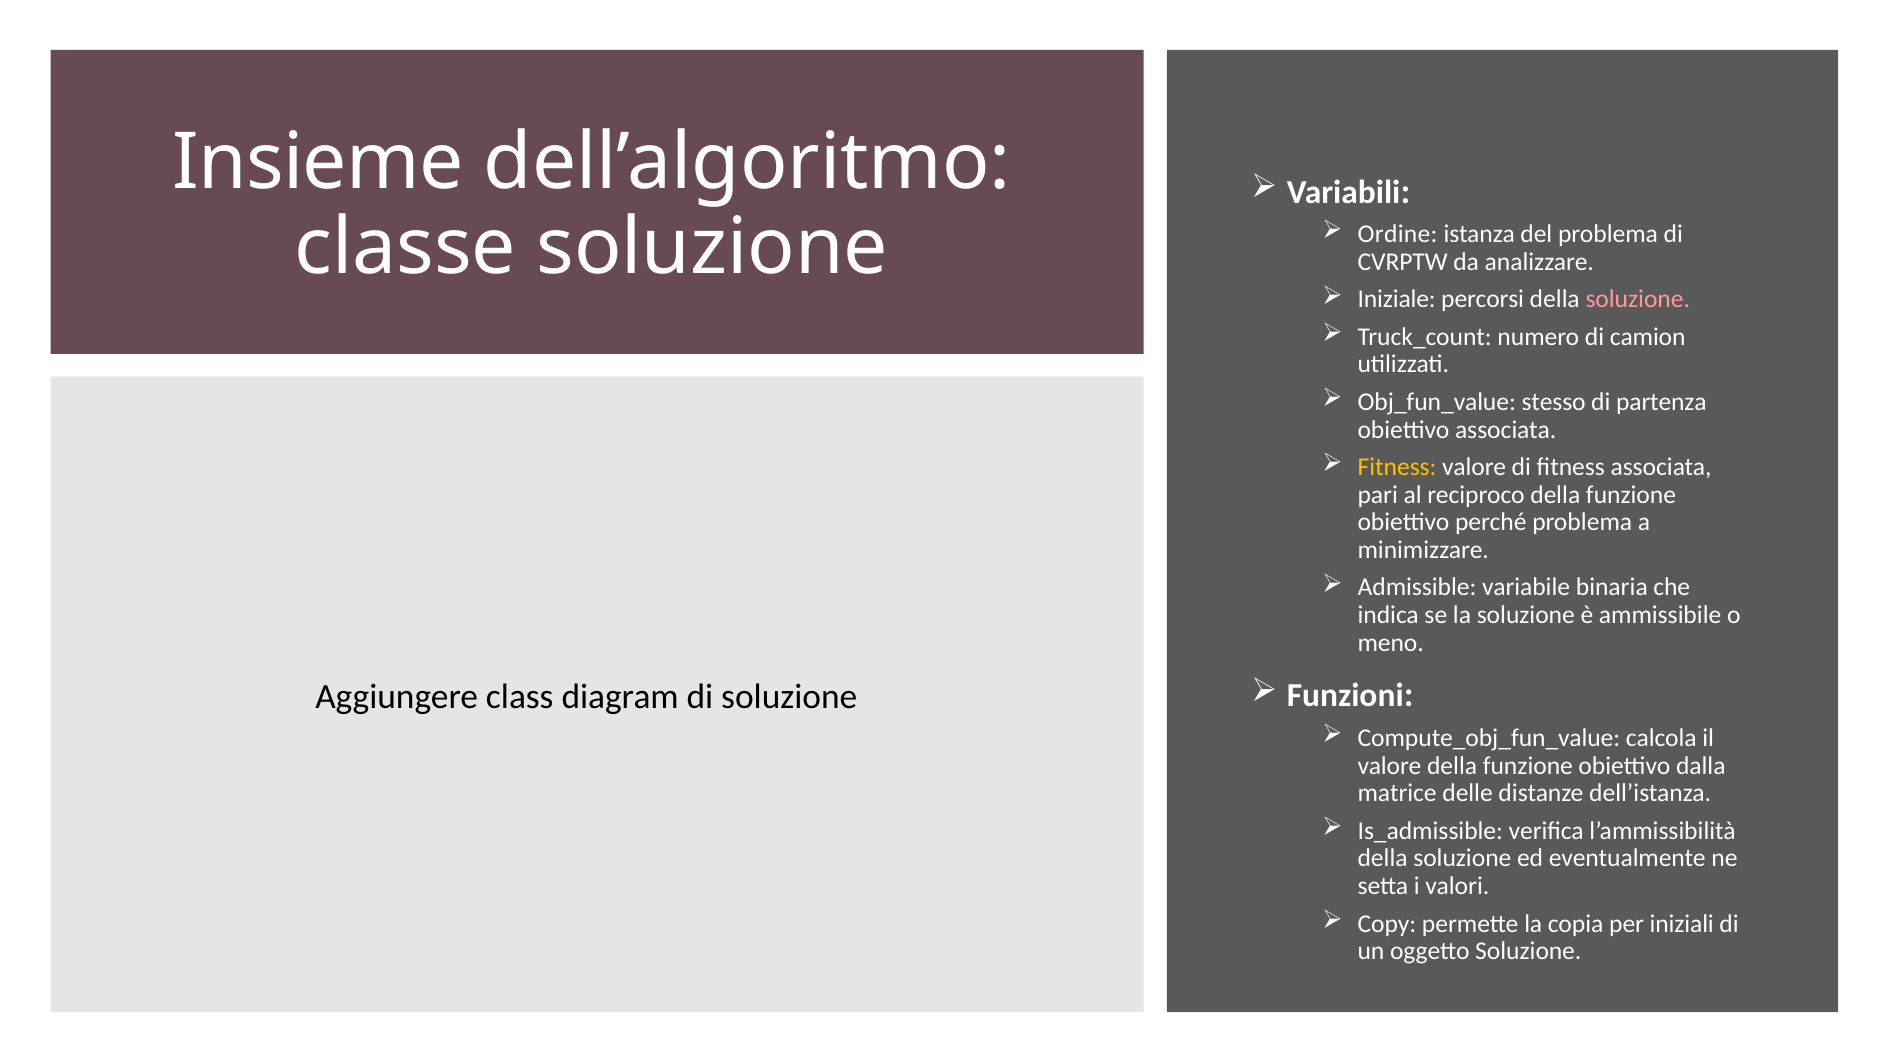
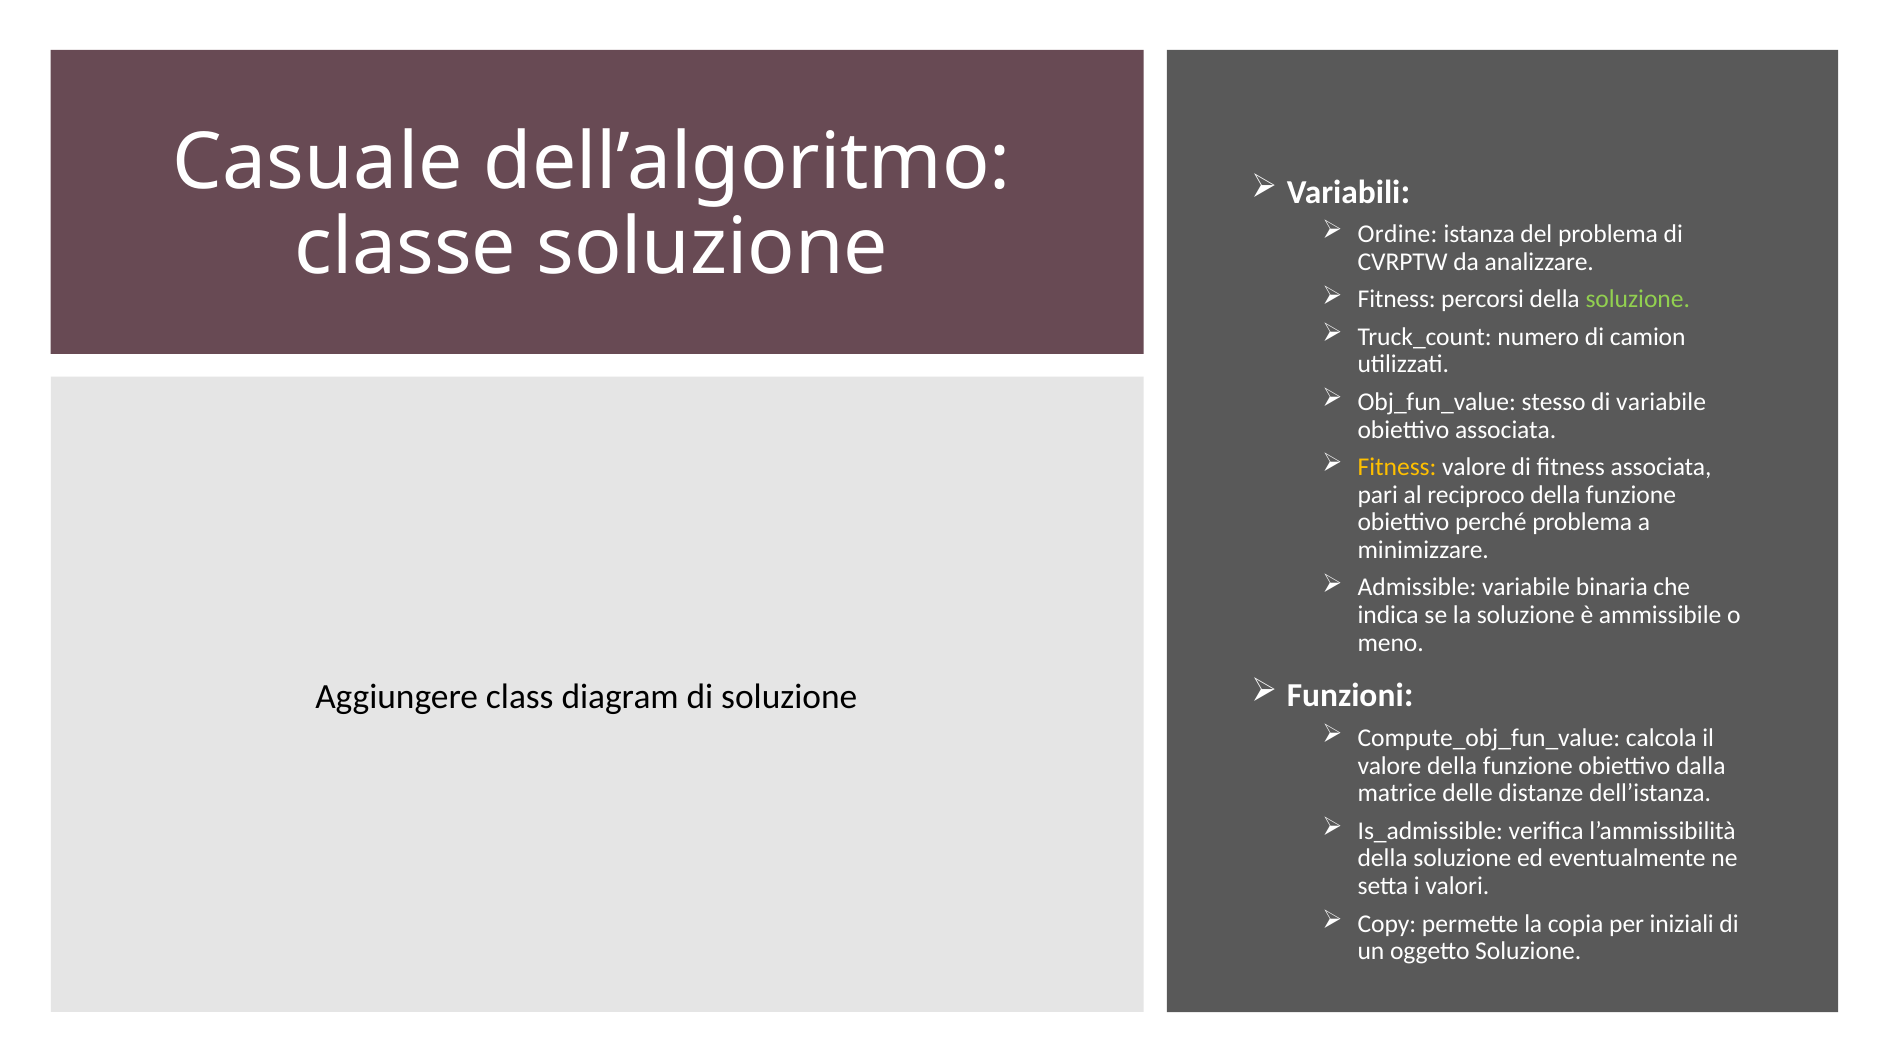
Insieme: Insieme -> Casuale
Iniziale at (1397, 299): Iniziale -> Fitness
soluzione at (1638, 299) colour: pink -> light green
di partenza: partenza -> variabile
